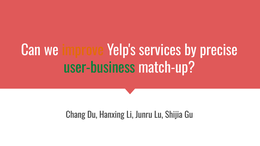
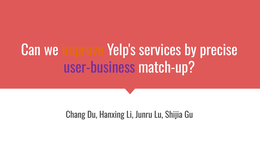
user-business colour: green -> purple
